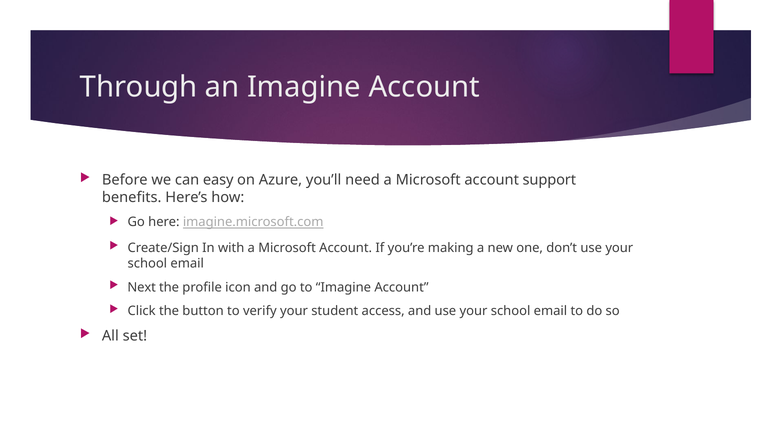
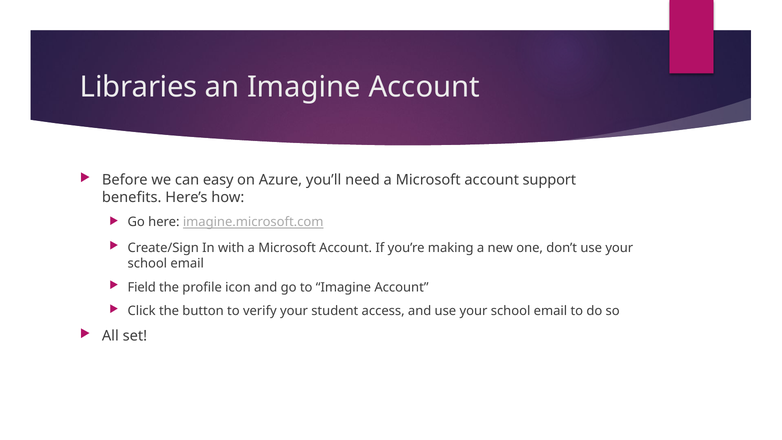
Through: Through -> Libraries
Next: Next -> Field
